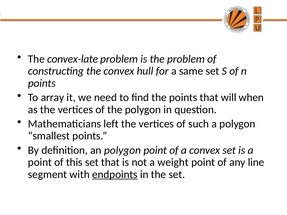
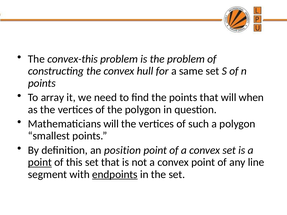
convex-late: convex-late -> convex-this
Mathematicians left: left -> will
an polygon: polygon -> position
point at (40, 162) underline: none -> present
not a weight: weight -> convex
